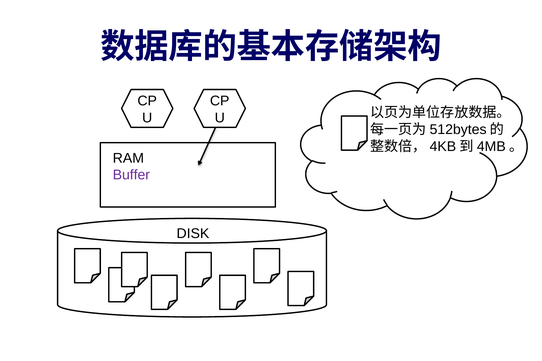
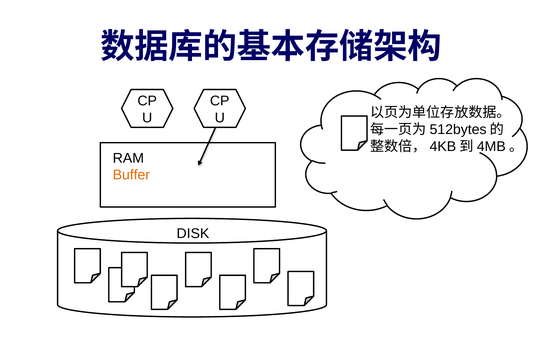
Buffer colour: purple -> orange
